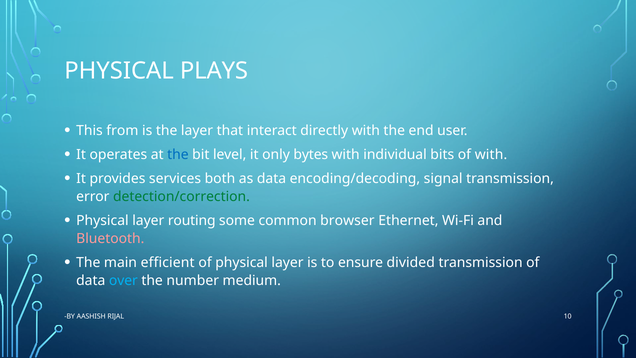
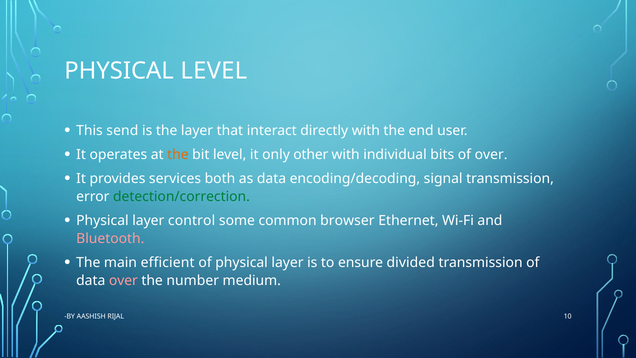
PHYSICAL PLAYS: PLAYS -> LEVEL
from: from -> send
the at (178, 154) colour: blue -> orange
bytes: bytes -> other
of with: with -> over
routing: routing -> control
over at (123, 280) colour: light blue -> pink
